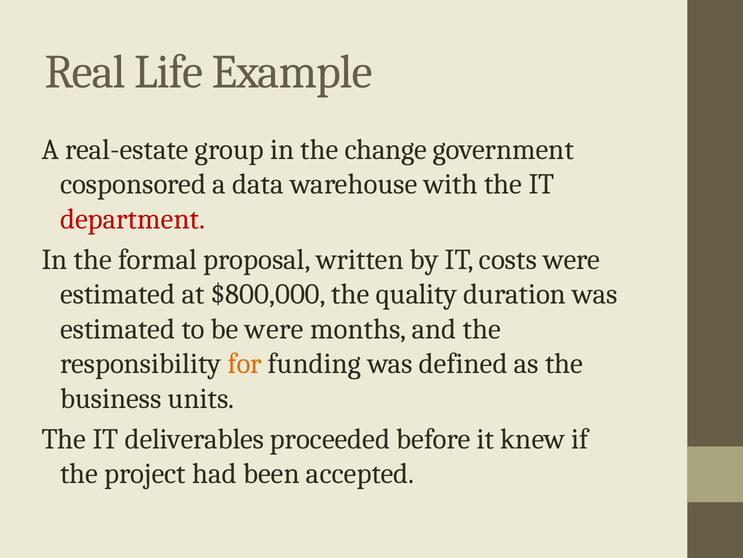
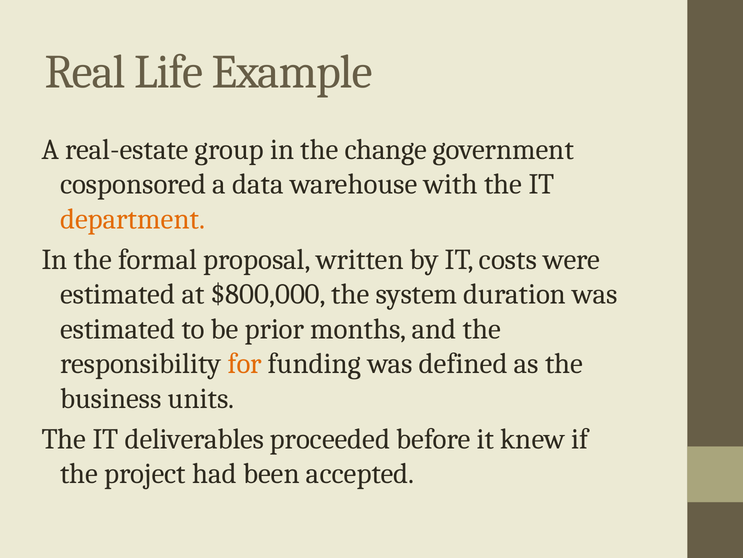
department colour: red -> orange
quality: quality -> system
be were: were -> prior
